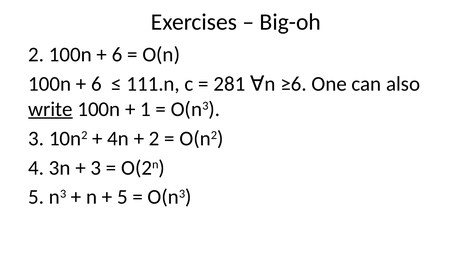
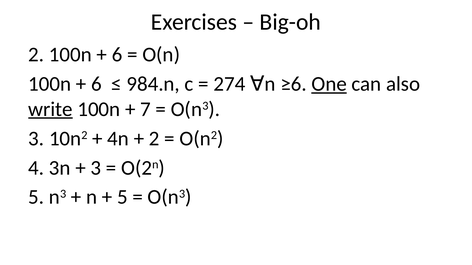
111.n: 111.n -> 984.n
281: 281 -> 274
One underline: none -> present
1: 1 -> 7
